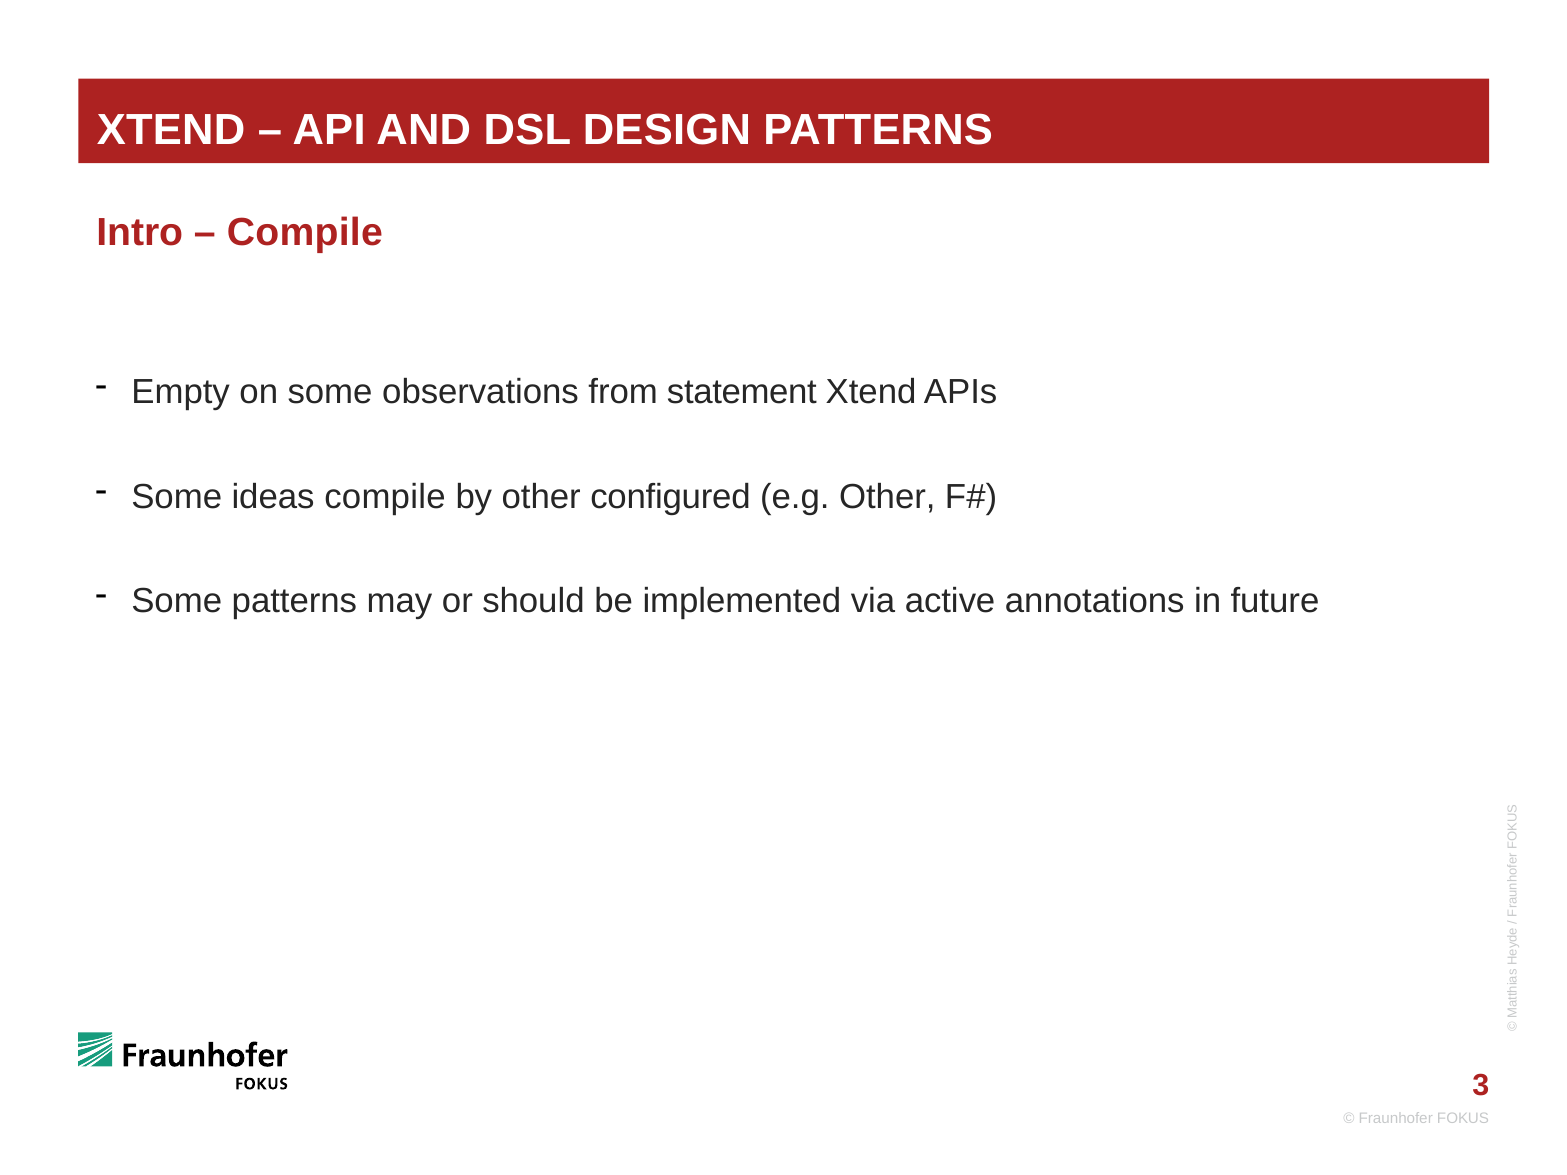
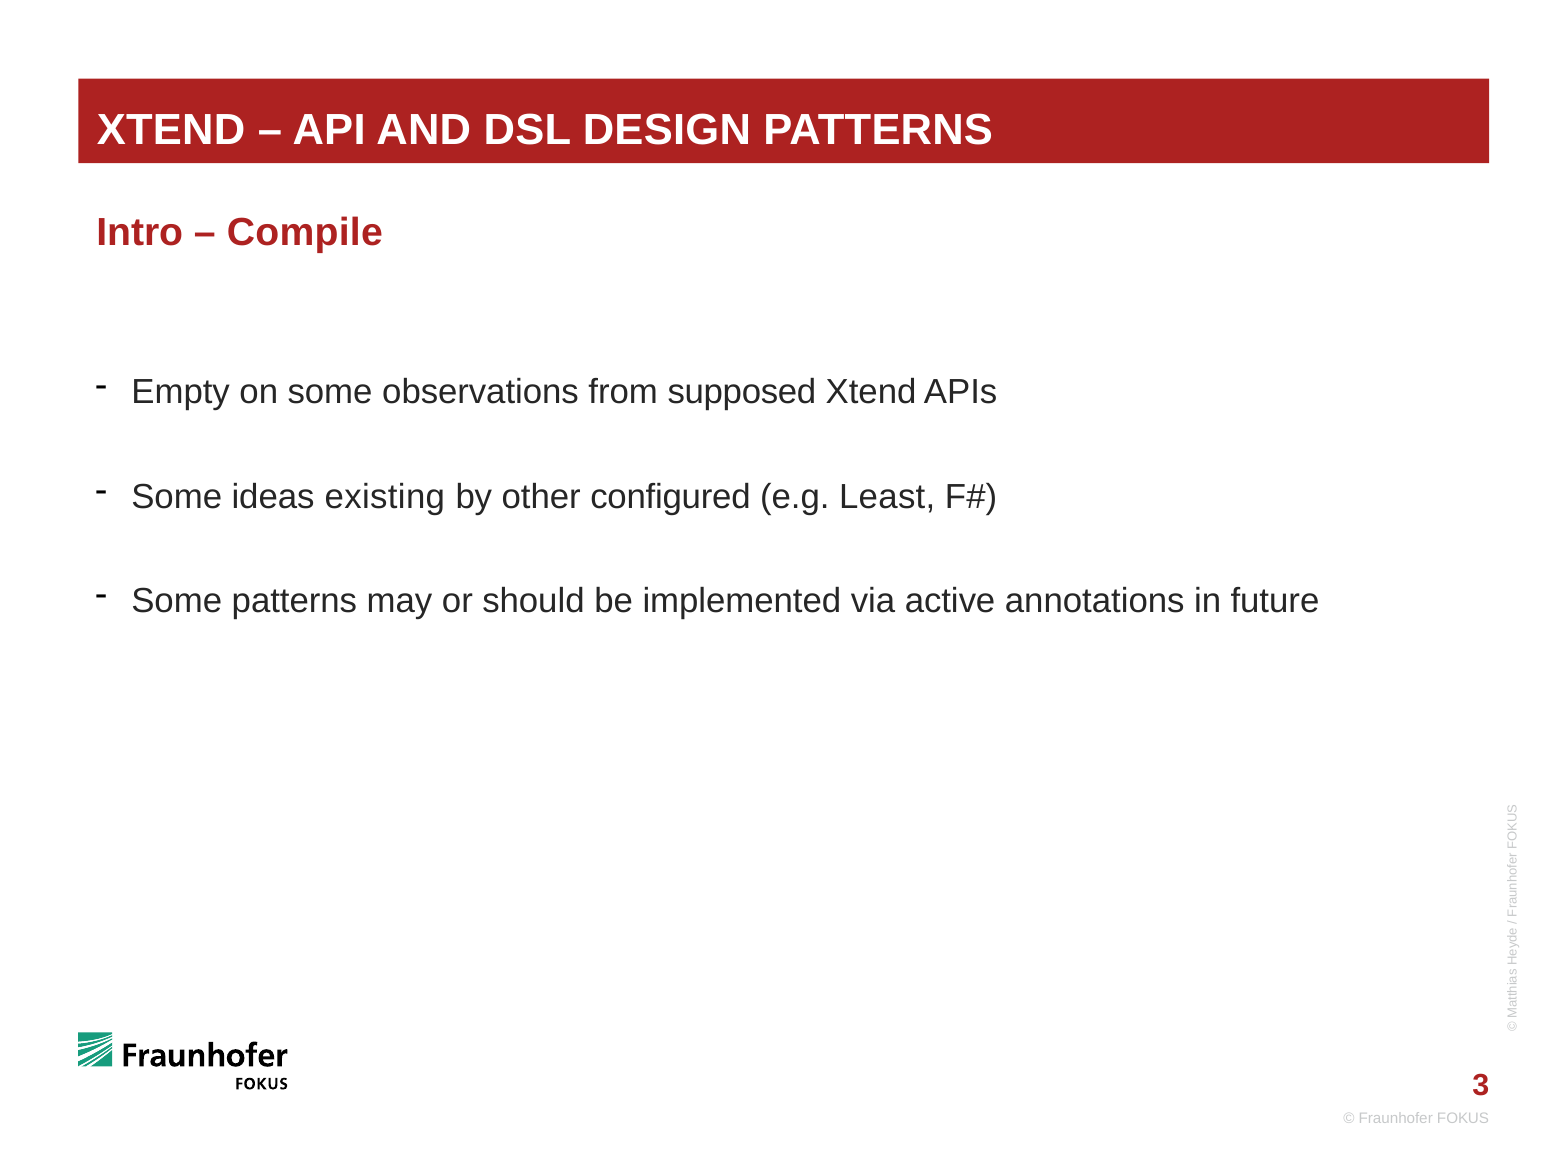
statement: statement -> supposed
ideas compile: compile -> existing
e.g Other: Other -> Least
